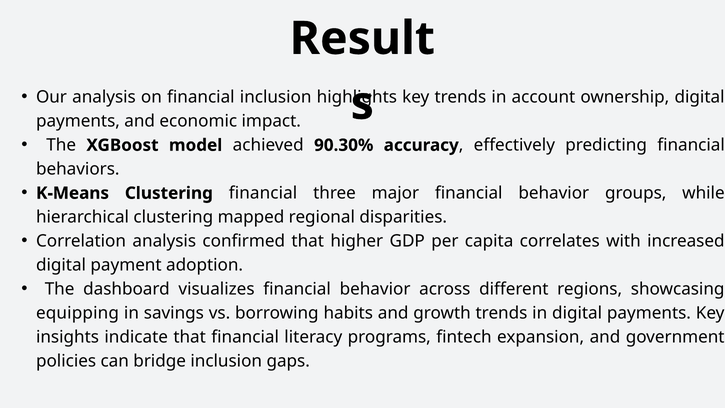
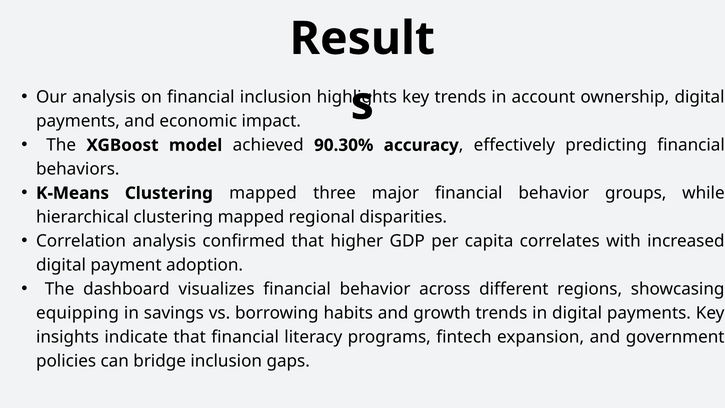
K-Means Clustering financial: financial -> mapped
